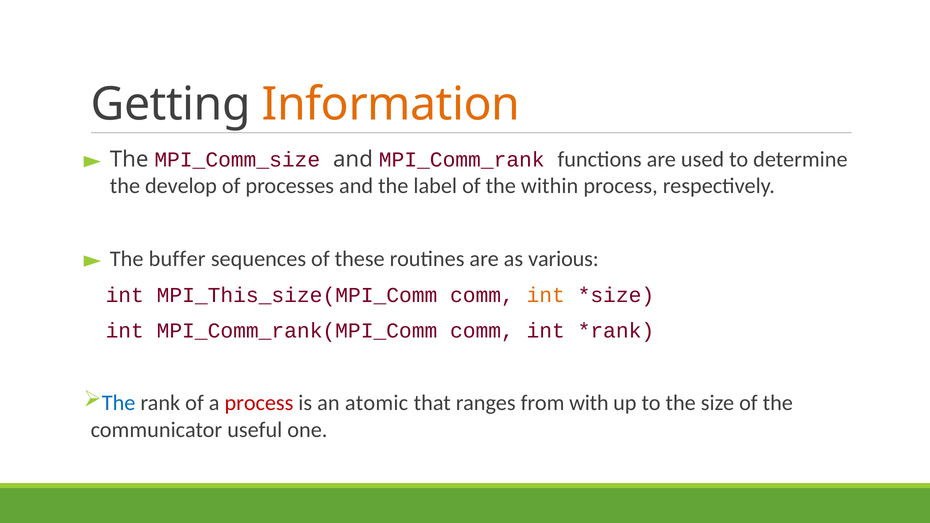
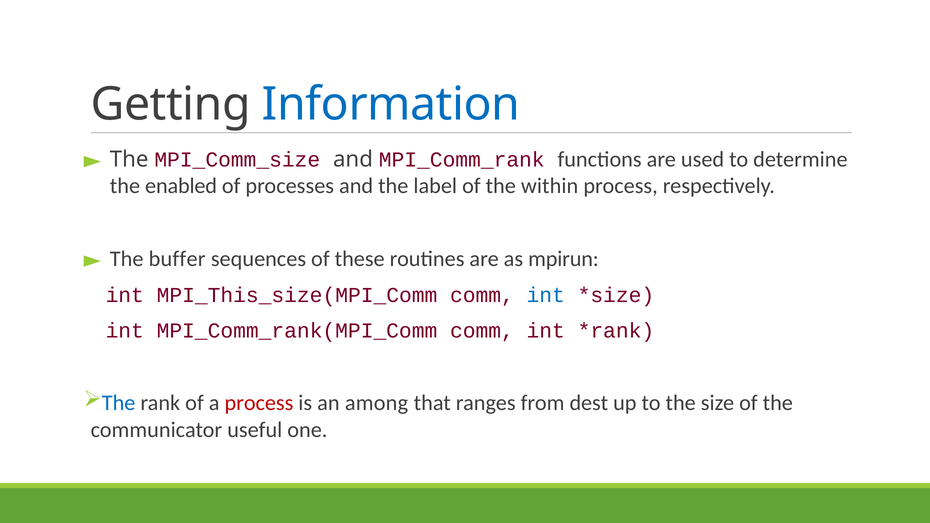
Information colour: orange -> blue
develop: develop -> enabled
various: various -> mpirun
int at (546, 295) colour: orange -> blue
atomic: atomic -> among
with: with -> dest
